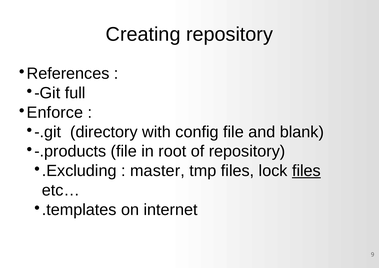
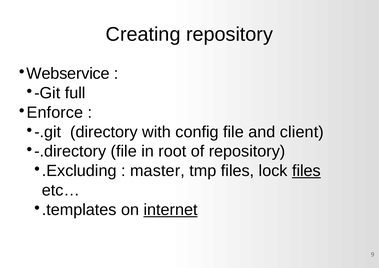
References: References -> Webservice
blank: blank -> client
-.products: -.products -> -.directory
internet underline: none -> present
